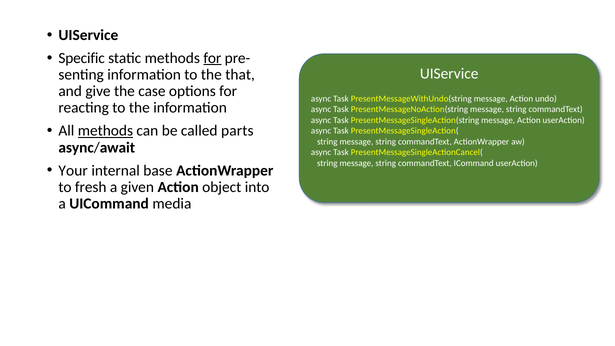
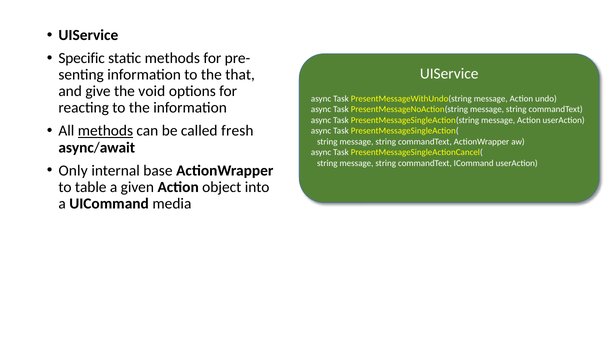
for at (212, 58) underline: present -> none
case: case -> void
parts: parts -> fresh
Your: Your -> Only
fresh: fresh -> table
